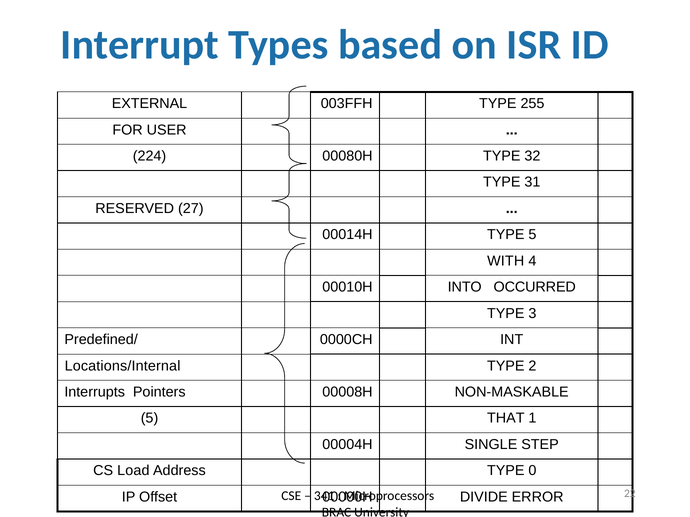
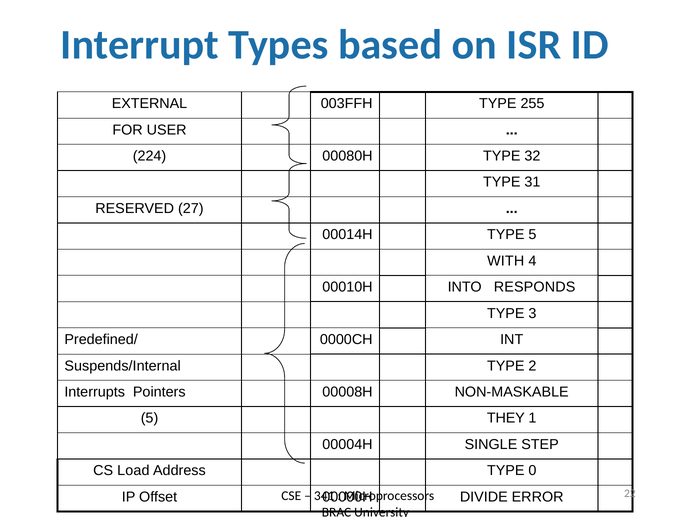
OCCURRED: OCCURRED -> RESPONDS
Locations/Internal: Locations/Internal -> Suspends/Internal
THAT: THAT -> THEY
